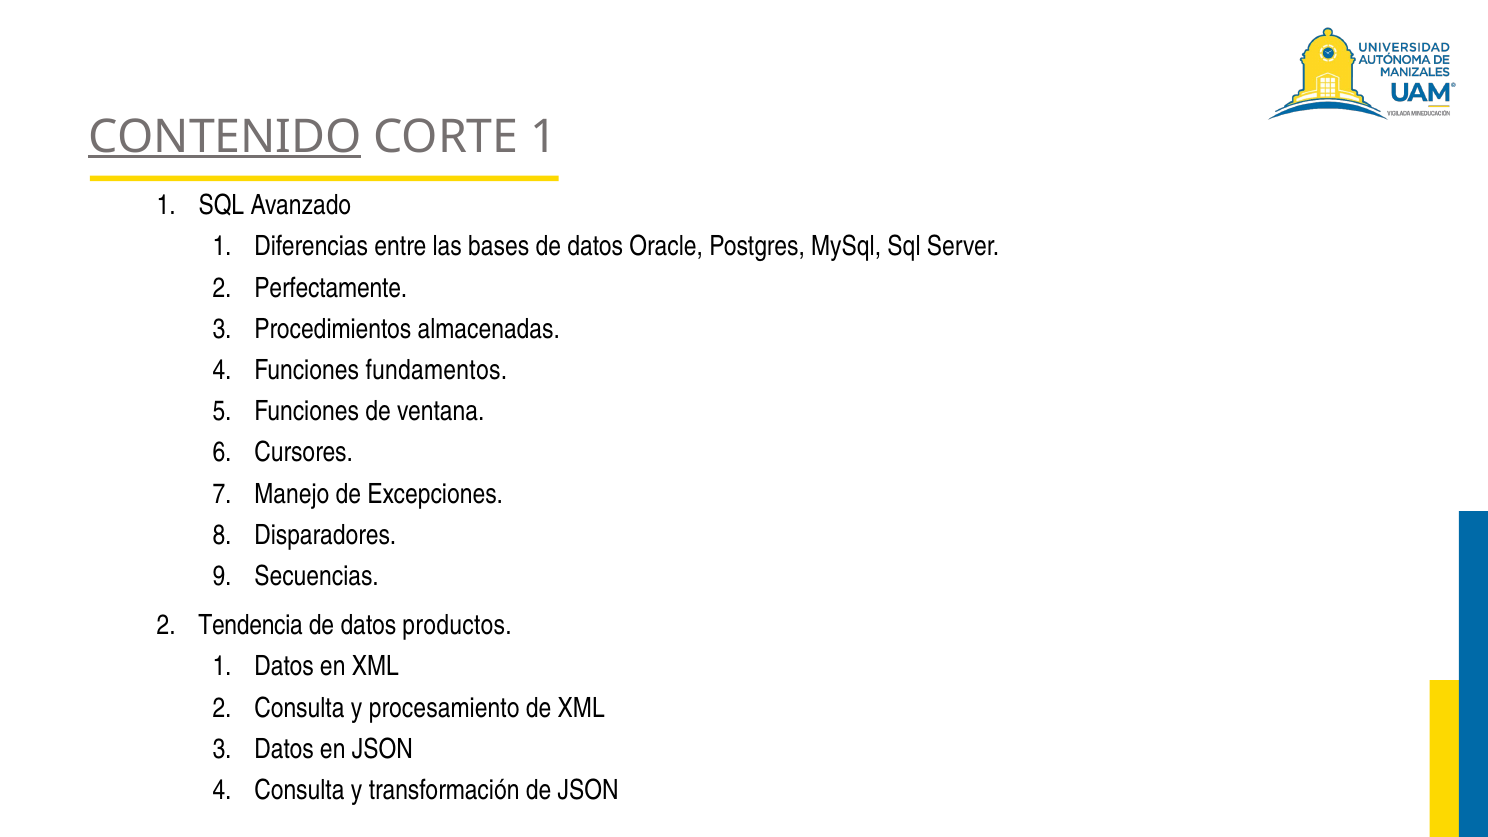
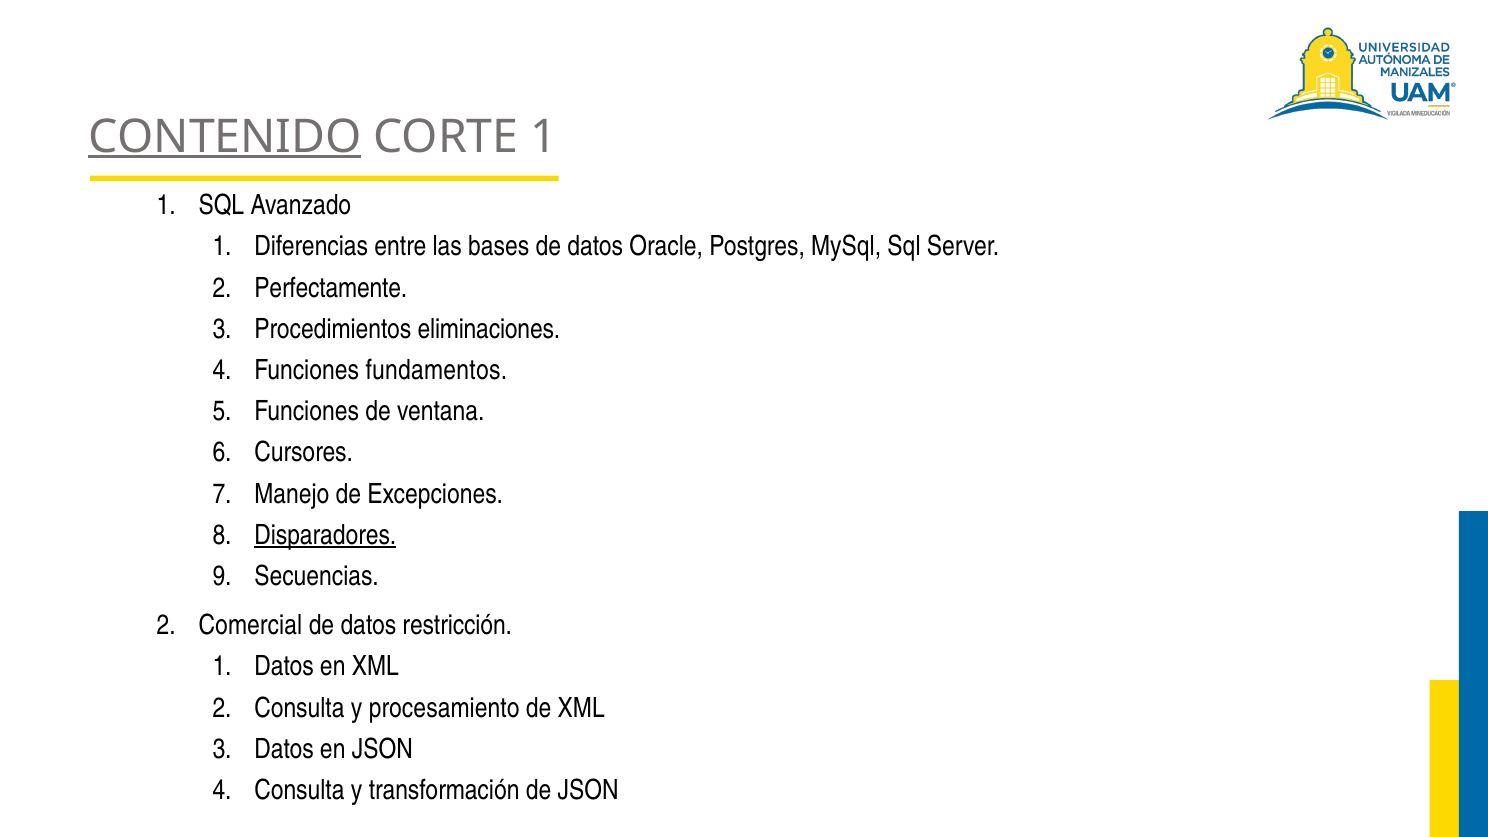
almacenadas: almacenadas -> eliminaciones
Disparadores underline: none -> present
Tendencia: Tendencia -> Comercial
productos: productos -> restricción
